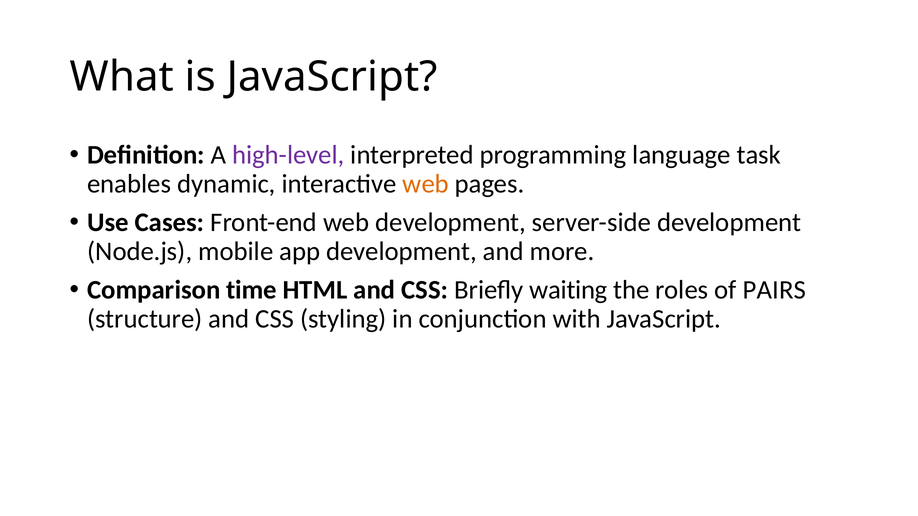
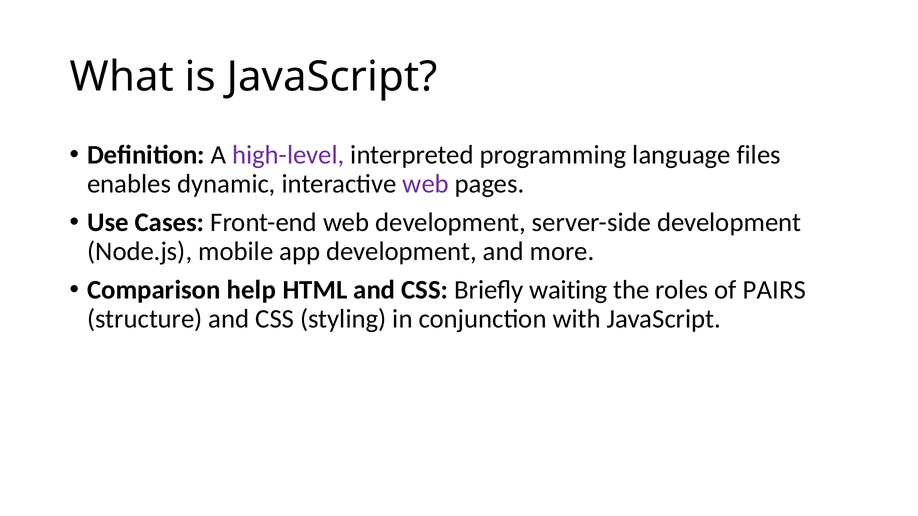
task: task -> files
web at (426, 184) colour: orange -> purple
time: time -> help
